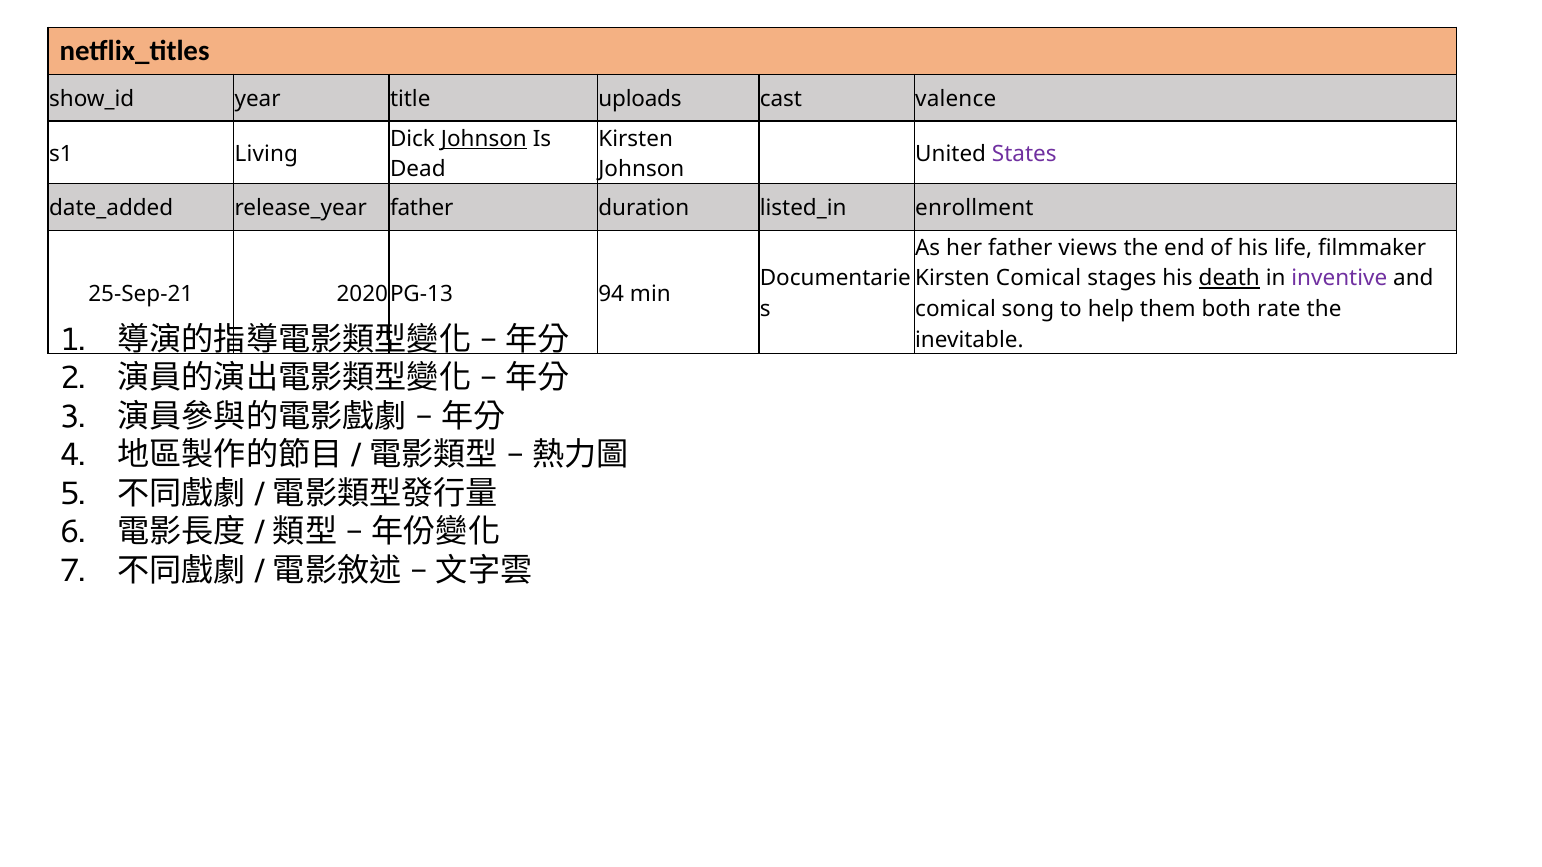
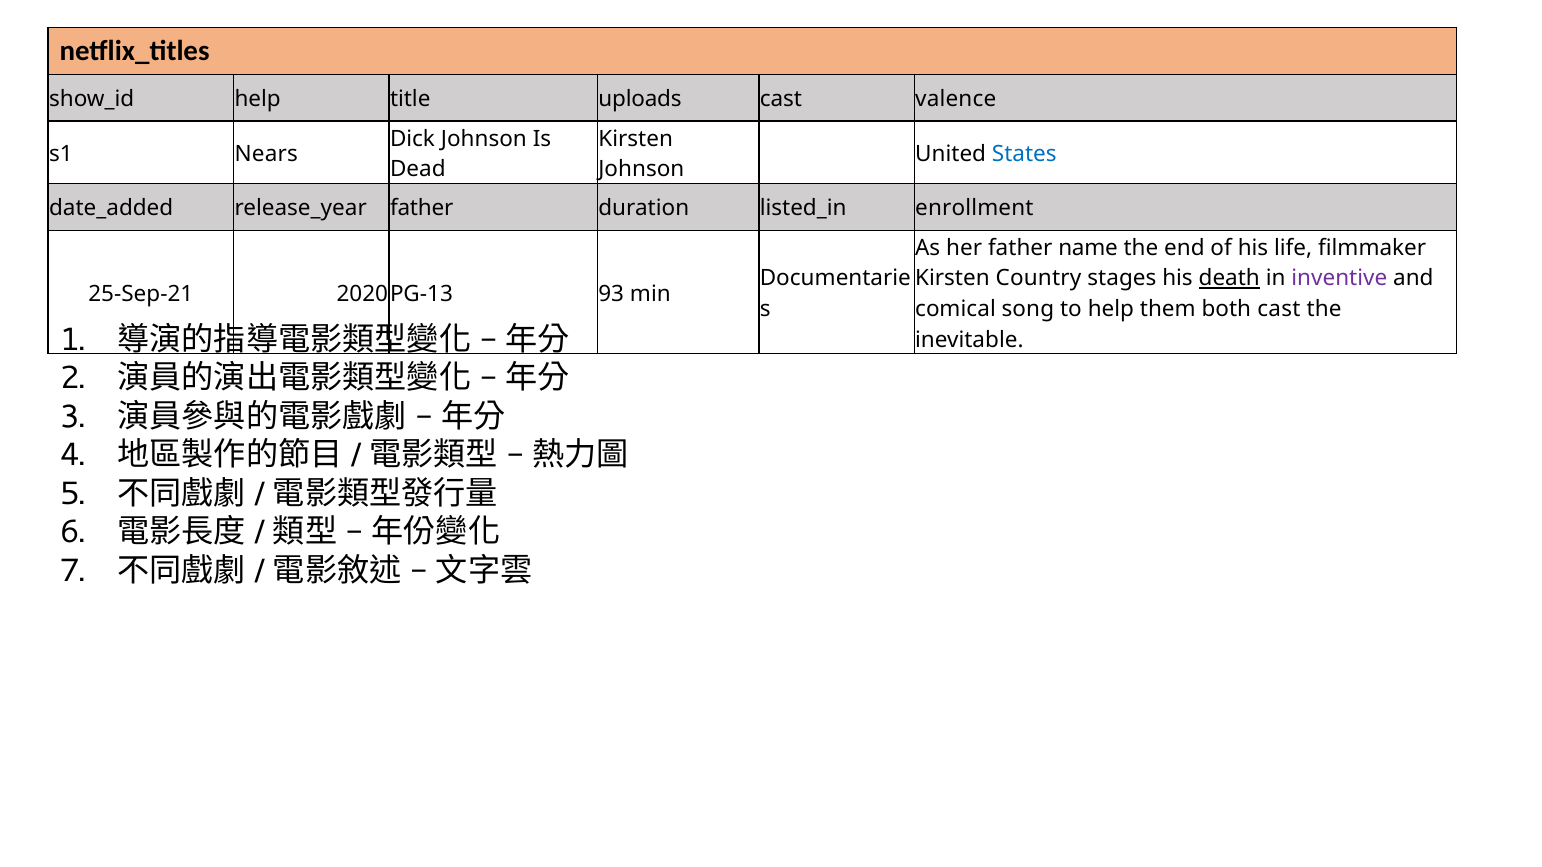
year at (258, 99): year -> help
Johnson at (484, 139) underline: present -> none
Living: Living -> Nears
States colour: purple -> blue
views: views -> name
Kirsten Comical: Comical -> Country
94: 94 -> 93
both rate: rate -> cast
